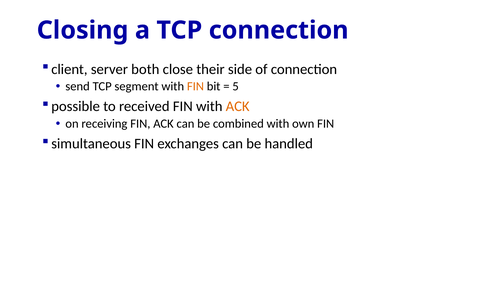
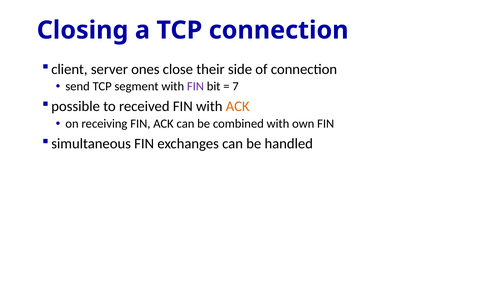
both: both -> ones
FIN at (195, 86) colour: orange -> purple
5: 5 -> 7
